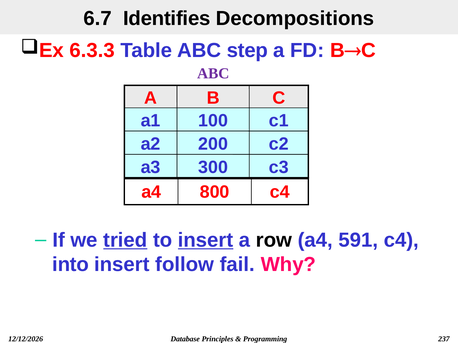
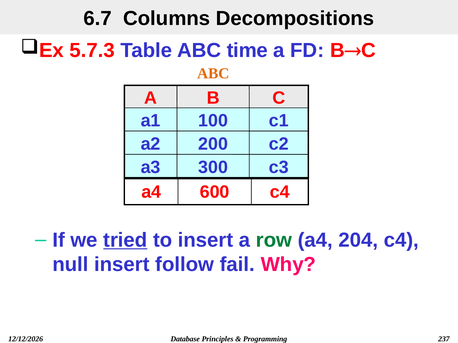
Identifies: Identifies -> Columns
6.3.3: 6.3.3 -> 5.7.3
step: step -> time
ABC at (213, 74) colour: purple -> orange
800: 800 -> 600
insert at (206, 240) underline: present -> none
row colour: black -> green
591: 591 -> 204
into: into -> null
